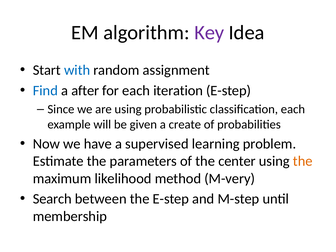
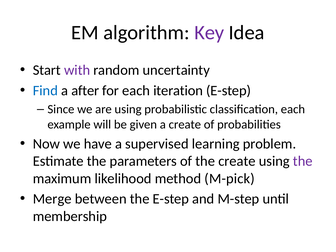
with colour: blue -> purple
assignment: assignment -> uncertainty
the center: center -> create
the at (303, 161) colour: orange -> purple
M-very: M-very -> M-pick
Search: Search -> Merge
